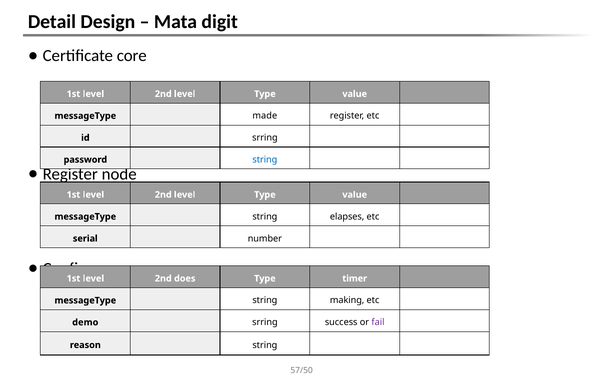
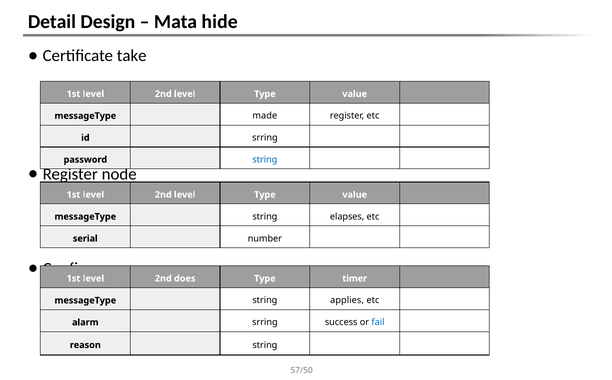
digit: digit -> hide
core: core -> take
making: making -> applies
demo: demo -> alarm
fail colour: purple -> blue
